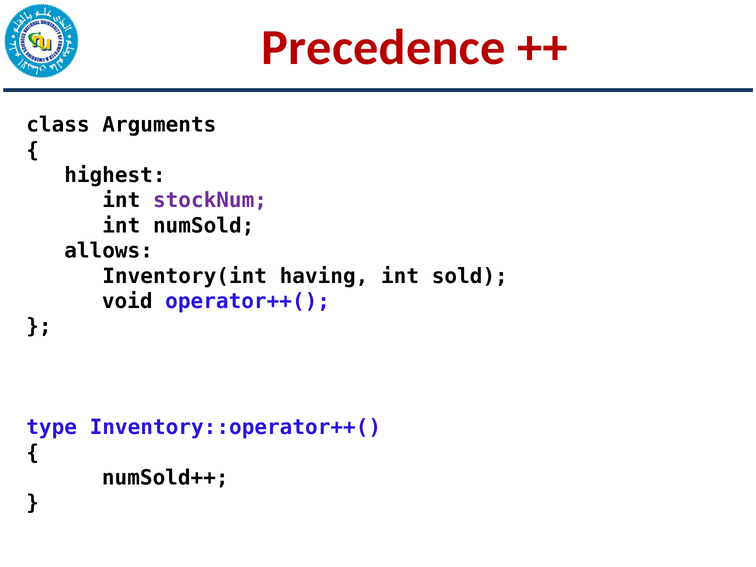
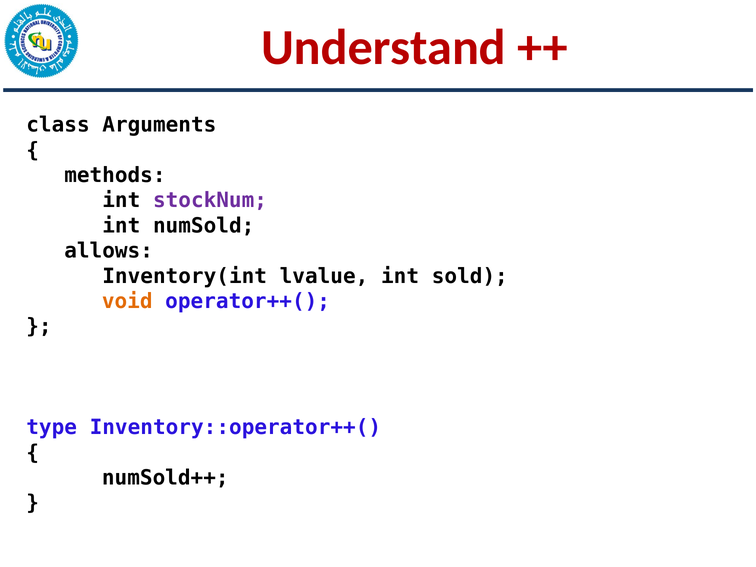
Precedence: Precedence -> Understand
highest: highest -> methods
having: having -> lvalue
void colour: black -> orange
